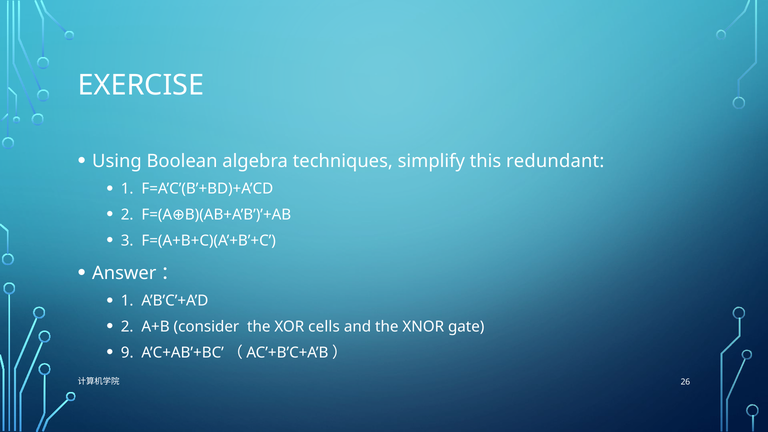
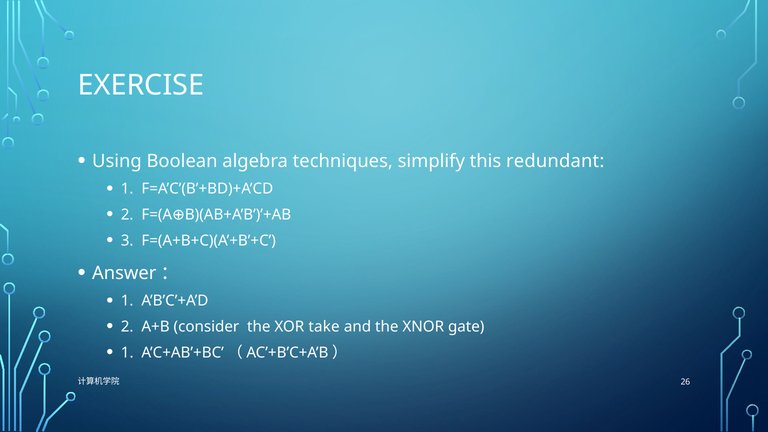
cells: cells -> take
9 at (127, 353): 9 -> 1
